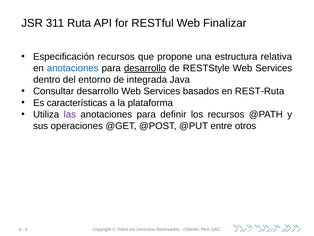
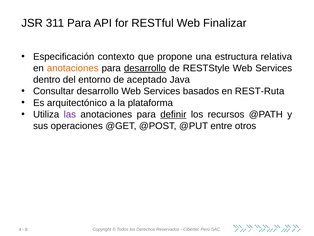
311 Ruta: Ruta -> Para
Especificación recursos: recursos -> contexto
anotaciones at (73, 68) colour: blue -> orange
integrada: integrada -> aceptado
características: características -> arquitectónico
definir underline: none -> present
